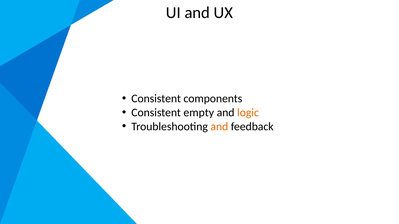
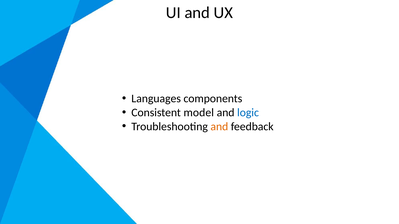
Consistent at (156, 99): Consistent -> Languages
empty: empty -> model
logic colour: orange -> blue
